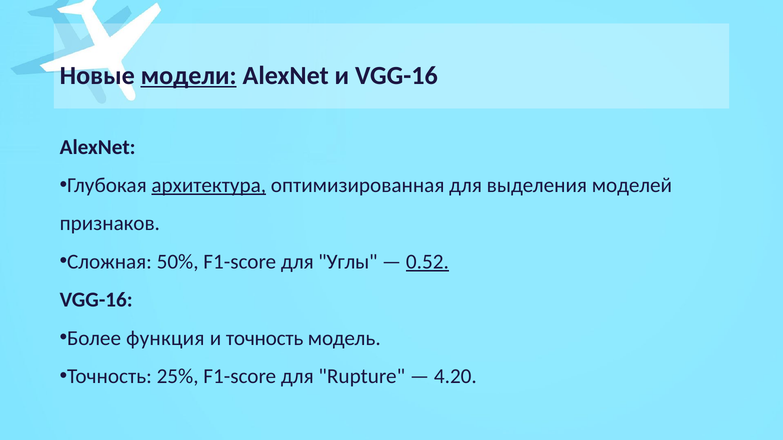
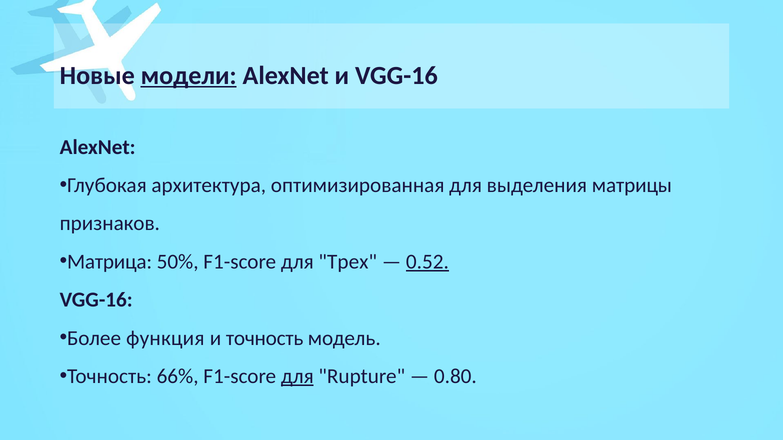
архитектура underline: present -> none
моделей: моделей -> матрицы
Сложная: Сложная -> Матрица
Углы: Углы -> Трех
25%: 25% -> 66%
для at (297, 377) underline: none -> present
4.20: 4.20 -> 0.80
